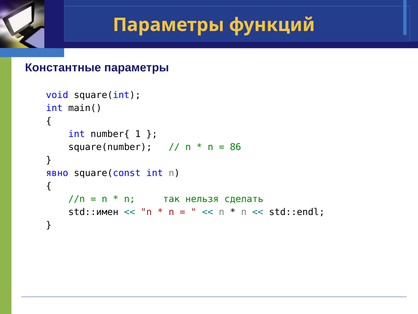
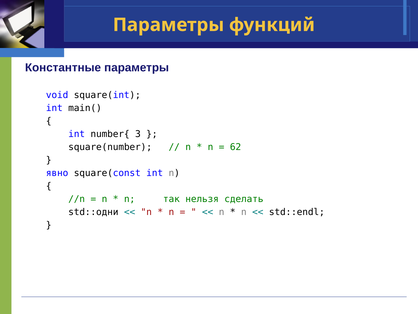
1: 1 -> 3
86: 86 -> 62
std::имен: std::имен -> std::одни
